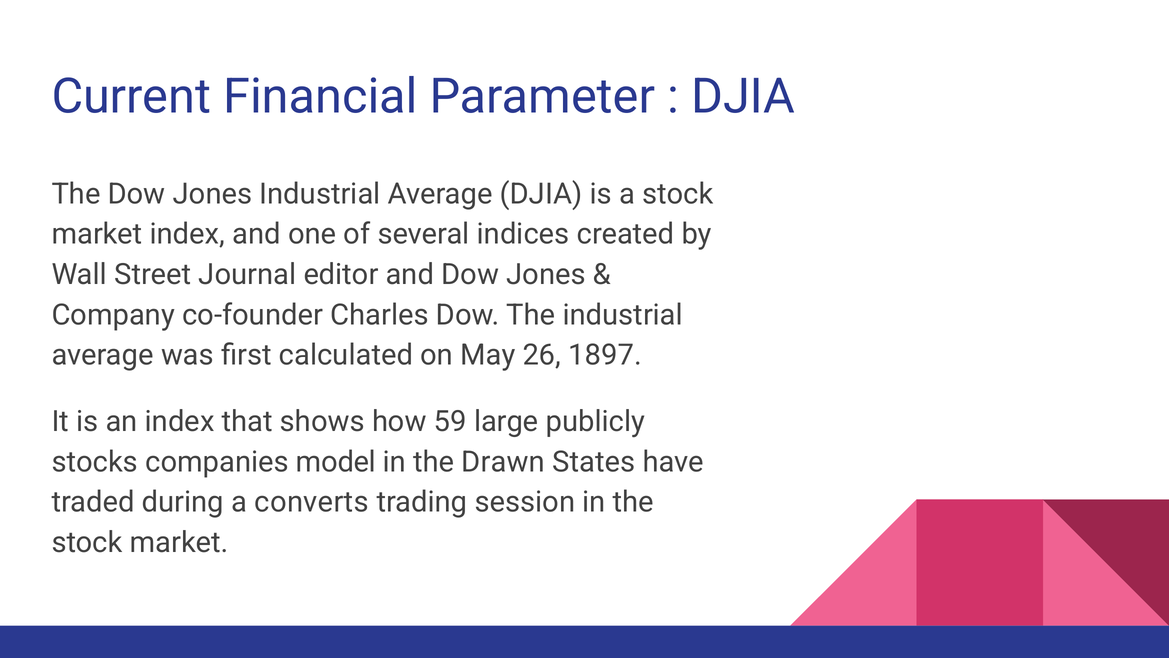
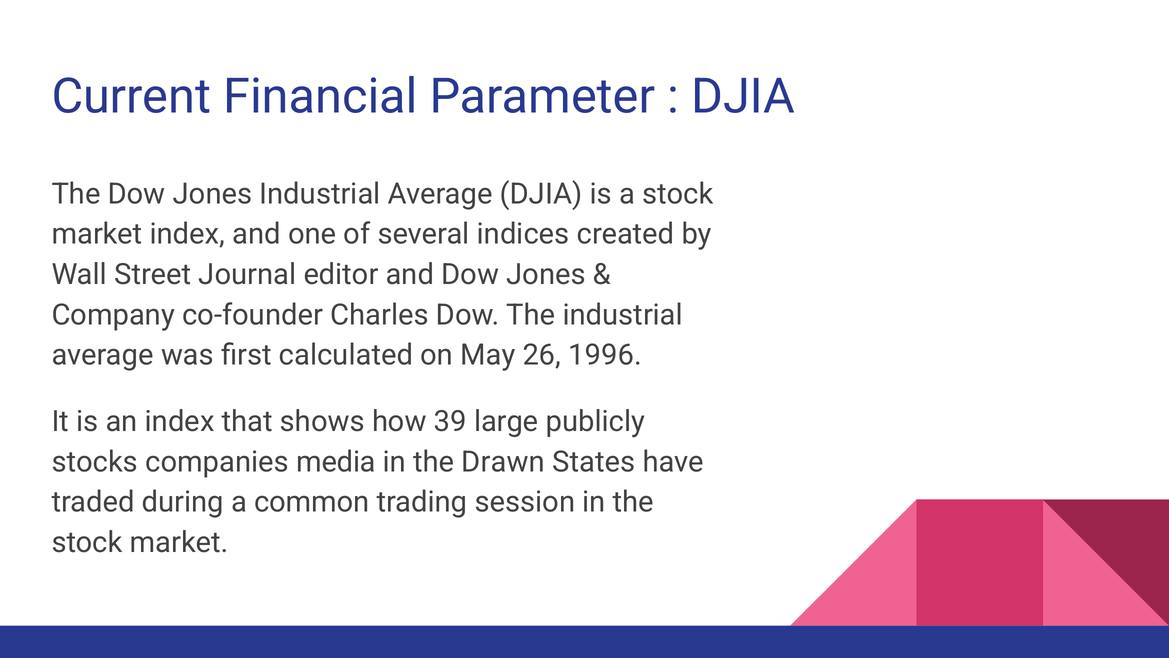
1897: 1897 -> 1996
59: 59 -> 39
model: model -> media
converts: converts -> common
